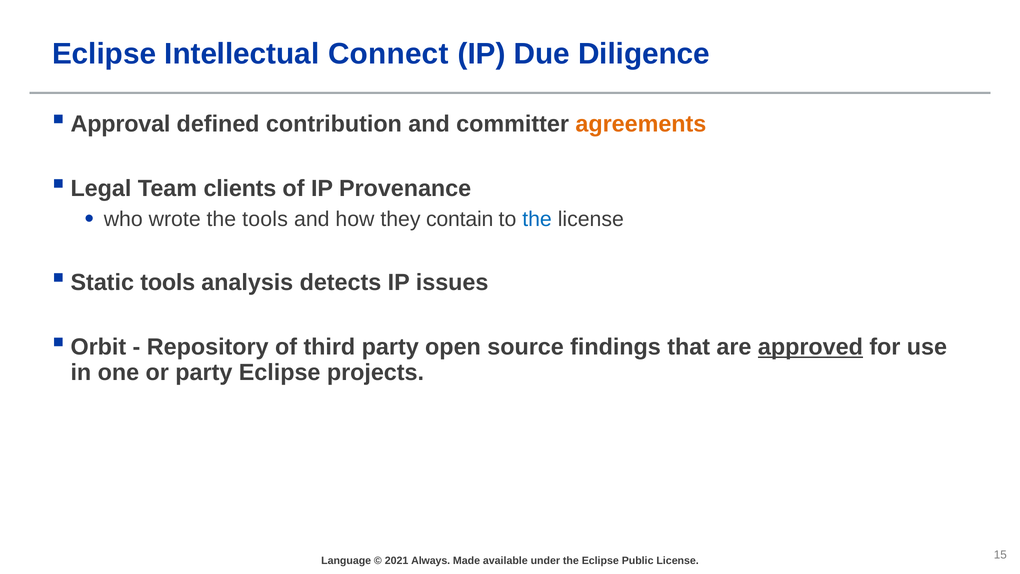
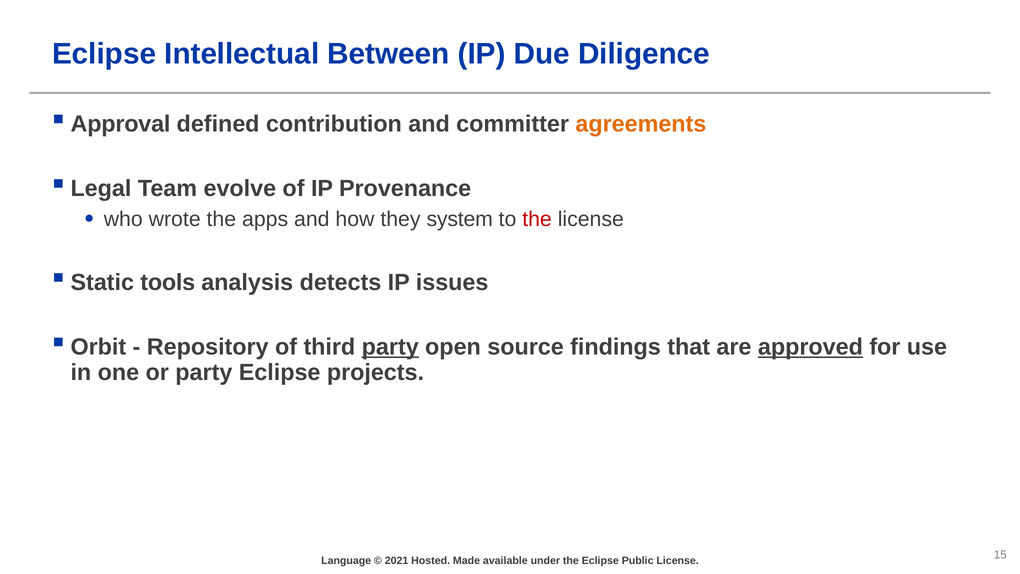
Connect: Connect -> Between
clients: clients -> evolve
the tools: tools -> apps
contain: contain -> system
the at (537, 219) colour: blue -> red
party at (390, 347) underline: none -> present
Always: Always -> Hosted
